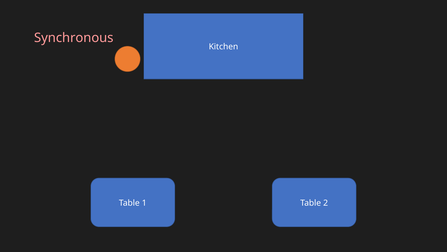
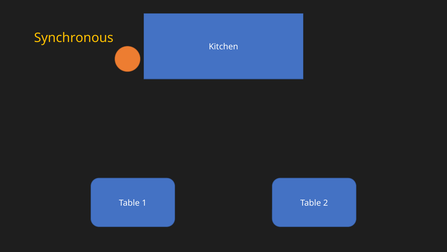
Synchronous colour: pink -> yellow
